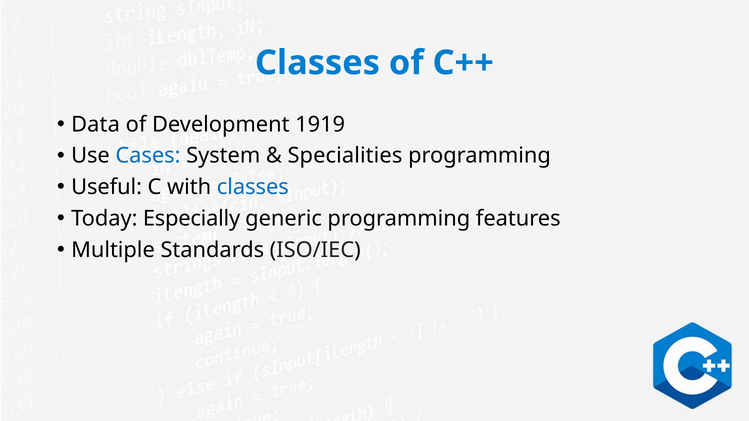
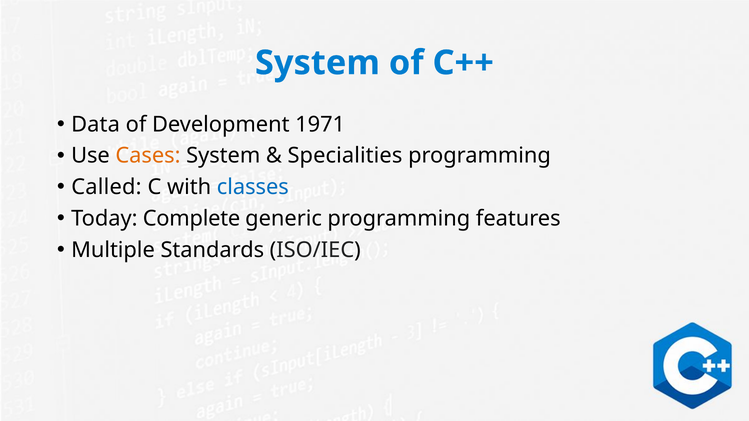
Classes at (317, 63): Classes -> System
1919: 1919 -> 1971
Cases colour: blue -> orange
Useful: Useful -> Called
Especially: Especially -> Complete
